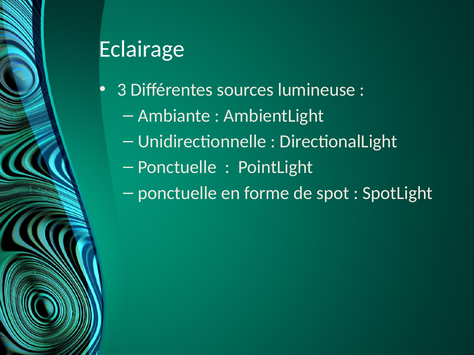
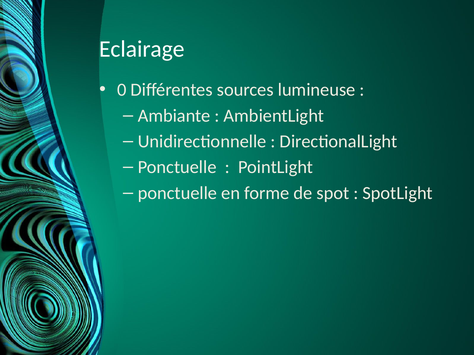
3: 3 -> 0
